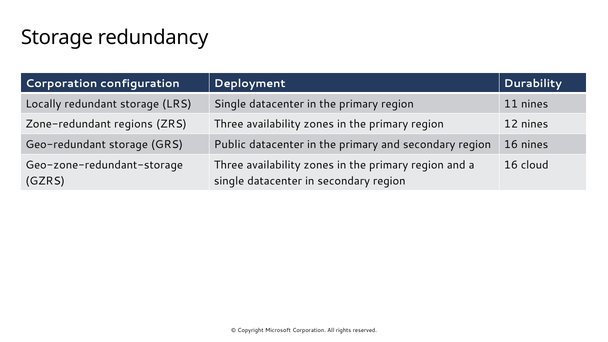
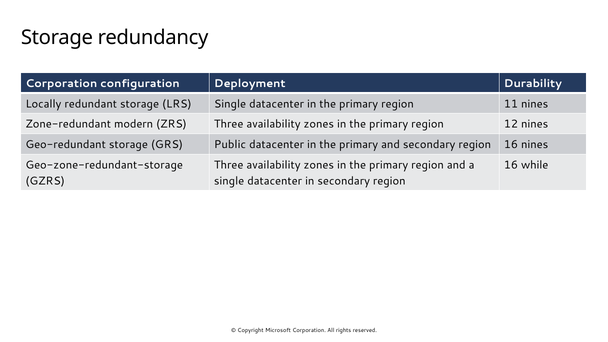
regions: regions -> modern
cloud: cloud -> while
